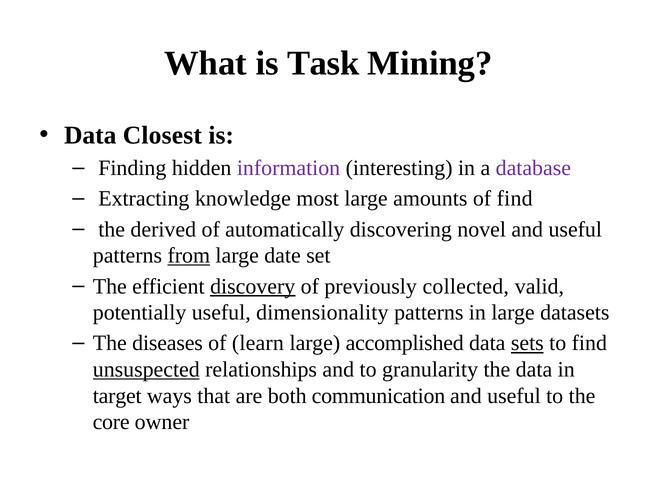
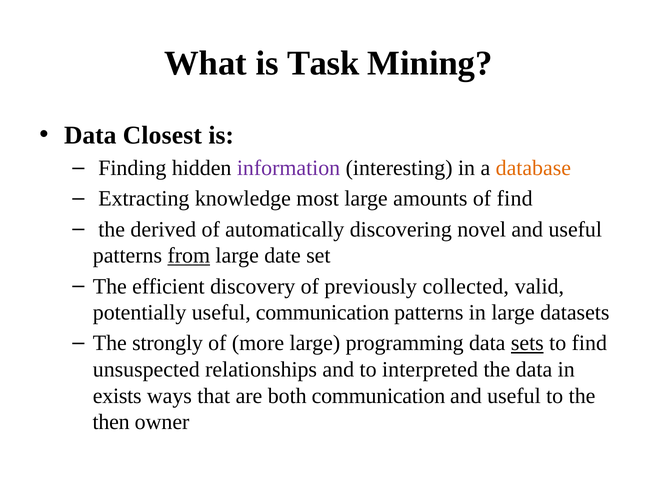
database colour: purple -> orange
discovery underline: present -> none
useful dimensionality: dimensionality -> communication
diseases: diseases -> strongly
learn: learn -> more
accomplished: accomplished -> programming
unsuspected underline: present -> none
granularity: granularity -> interpreted
target: target -> exists
core: core -> then
